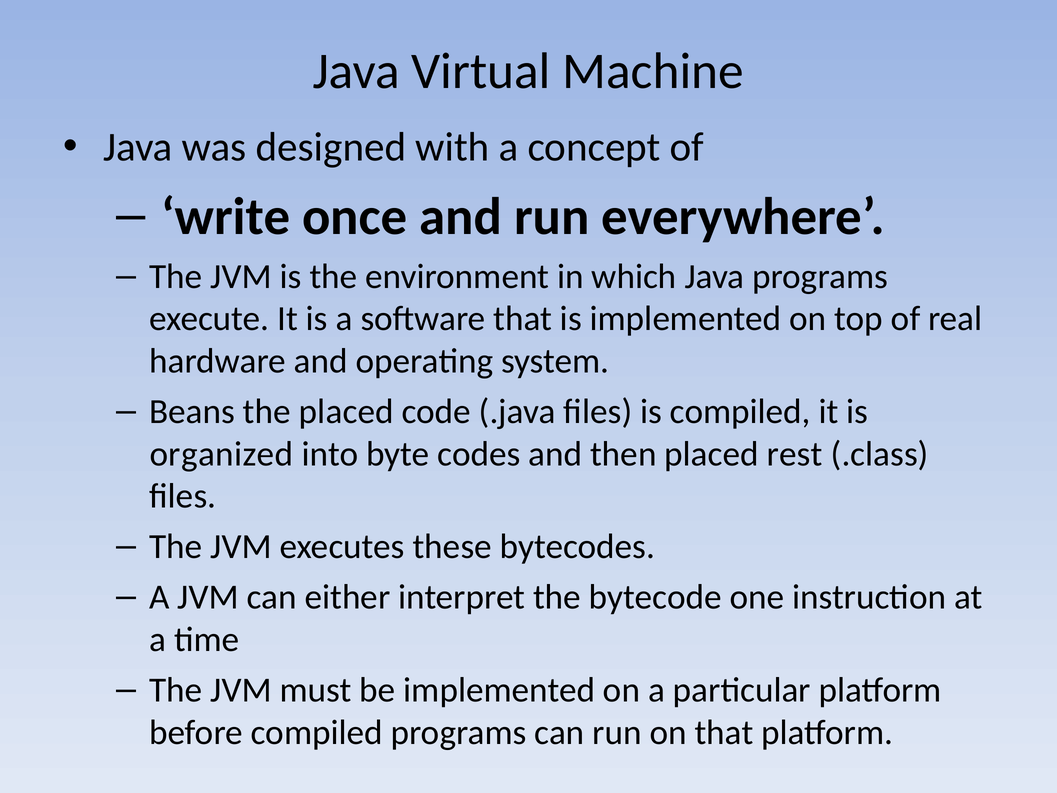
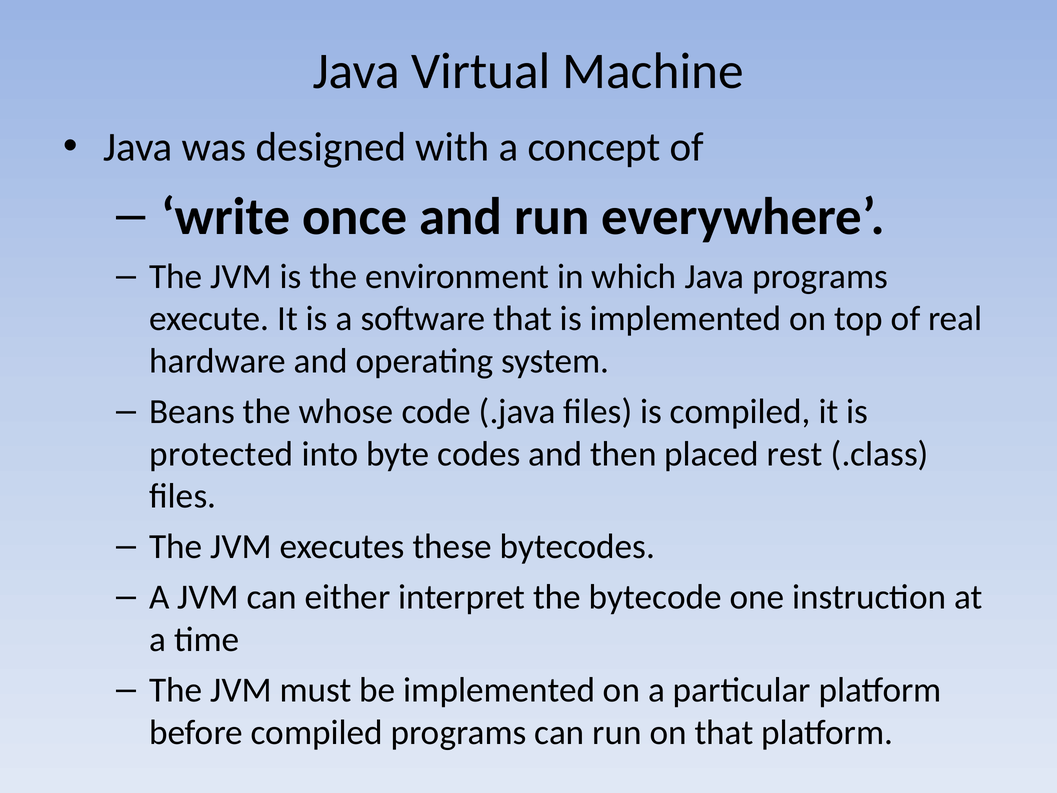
the placed: placed -> whose
organized: organized -> protected
